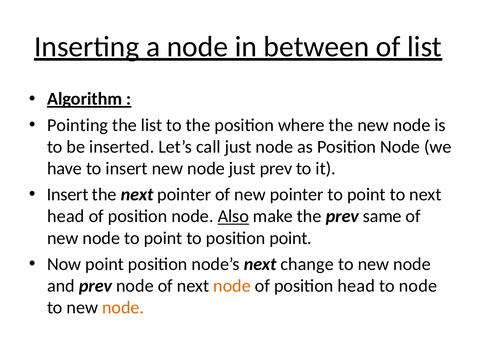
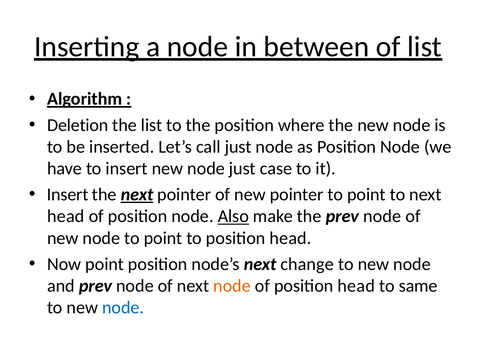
Pointing: Pointing -> Deletion
just prev: prev -> case
next at (137, 195) underline: none -> present
the prev same: same -> node
to position point: point -> head
to node: node -> same
node at (123, 308) colour: orange -> blue
